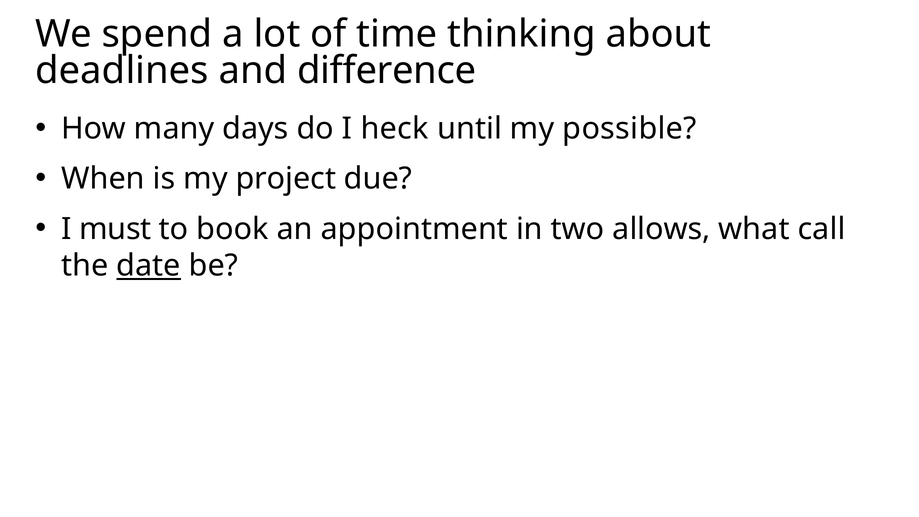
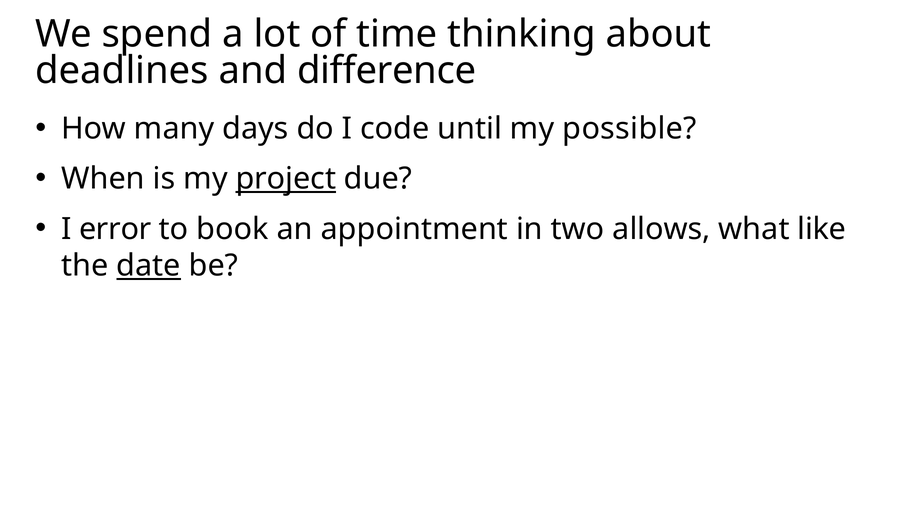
heck: heck -> code
project underline: none -> present
must: must -> error
call: call -> like
